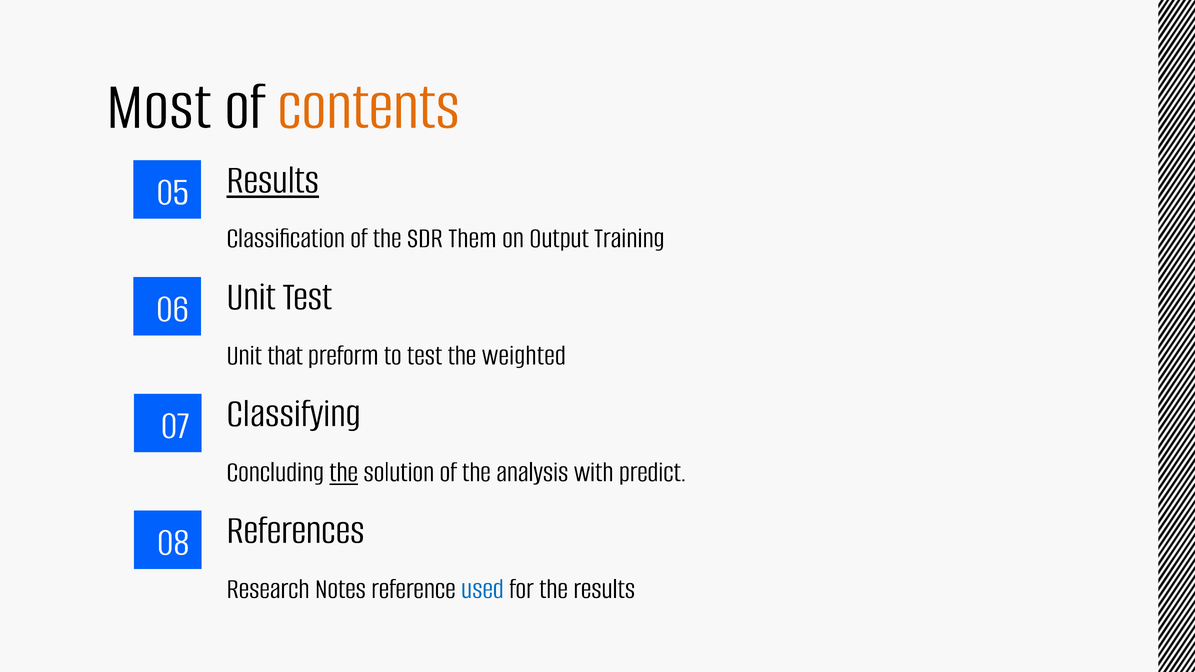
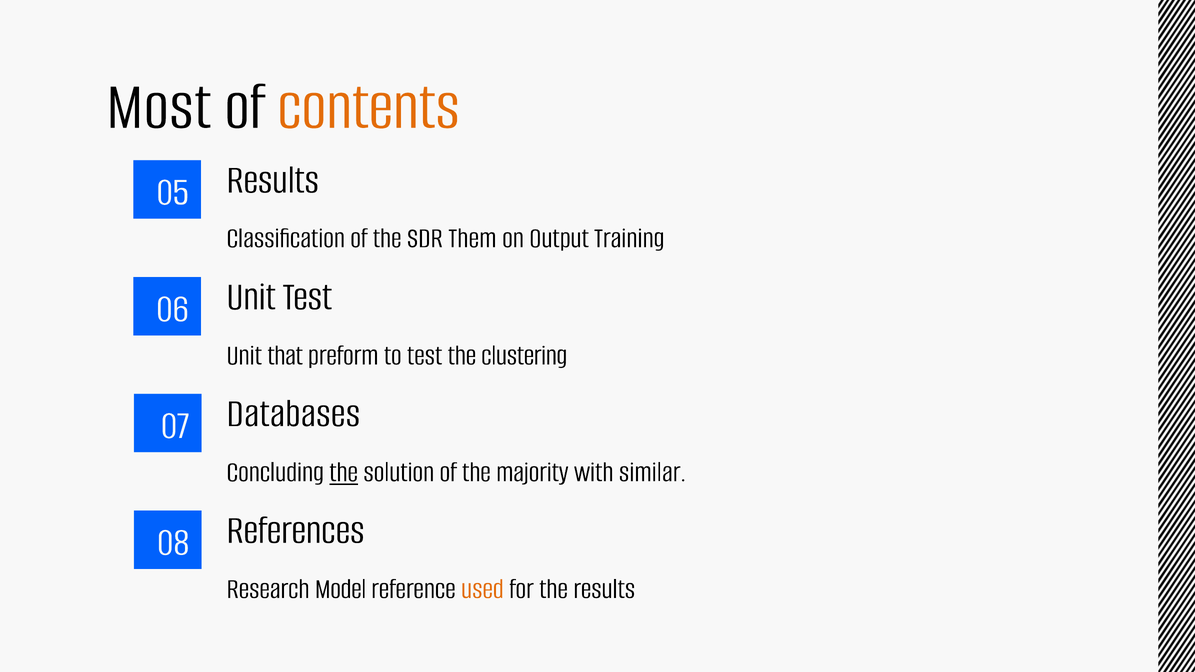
Results at (273, 179) underline: present -> none
weighted: weighted -> clustering
Classifying: Classifying -> Databases
analysis: analysis -> majority
predict: predict -> similar
Notes: Notes -> Model
used colour: blue -> orange
